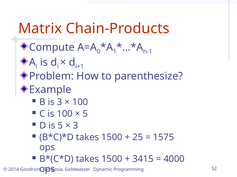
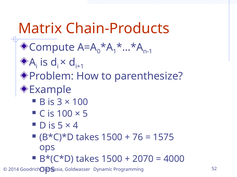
3 at (76, 126): 3 -> 4
25: 25 -> 76
3415: 3415 -> 2070
